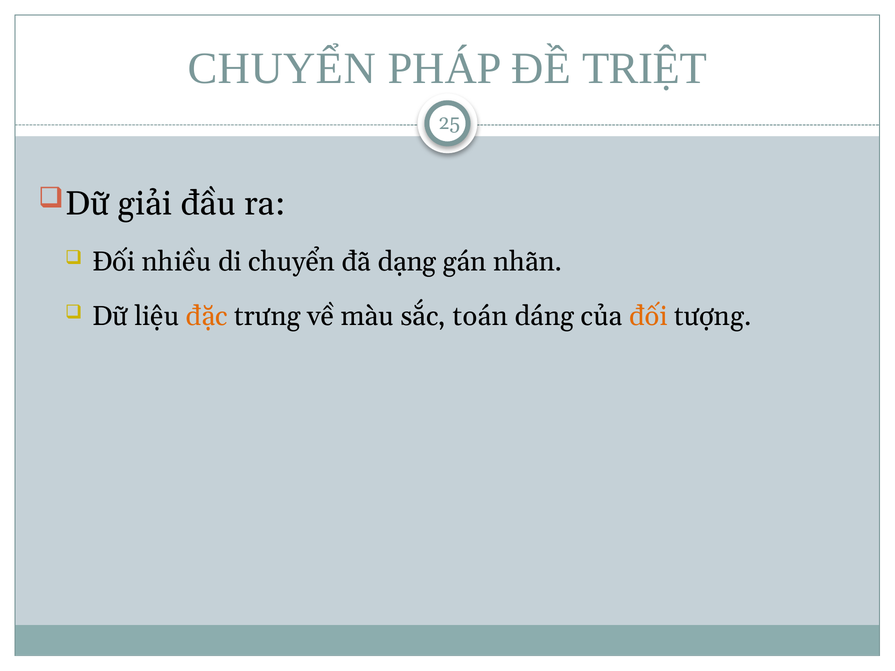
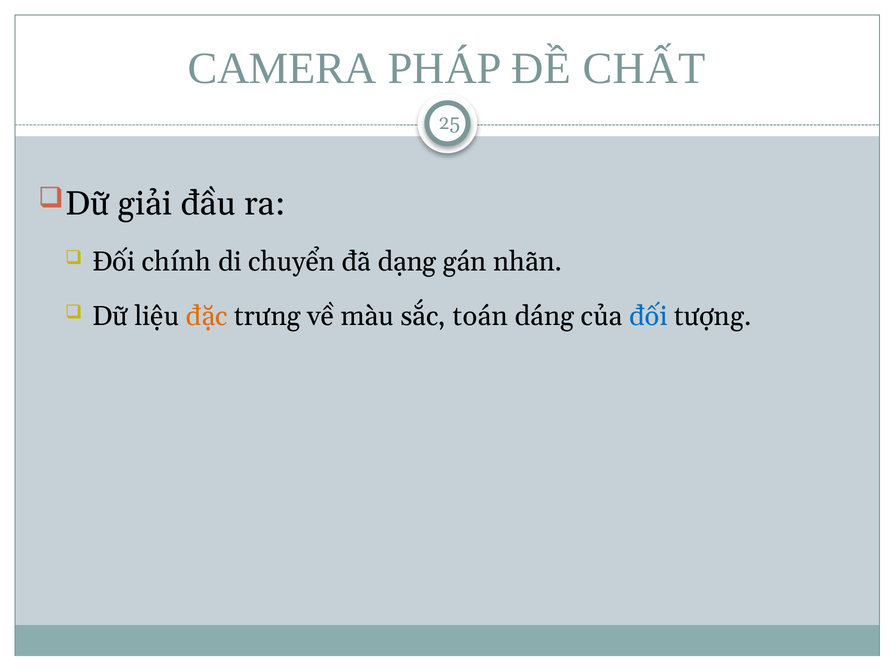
CHUYỂN at (282, 68): CHUYỂN -> CAMERA
TRIỆT: TRIỆT -> CHẤT
nhiều: nhiều -> chính
đối at (648, 316) colour: orange -> blue
